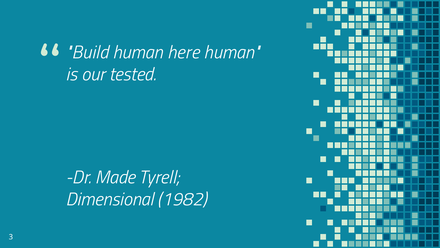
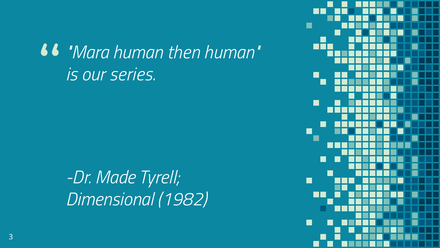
Build: Build -> Mara
here: here -> then
tested: tested -> series
